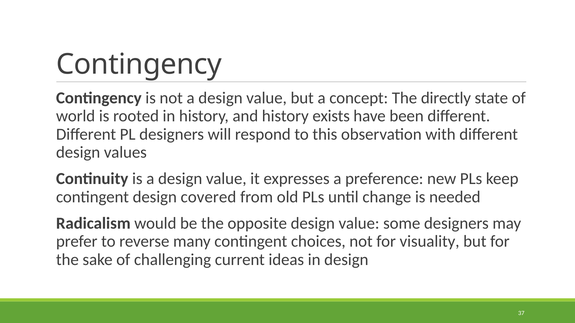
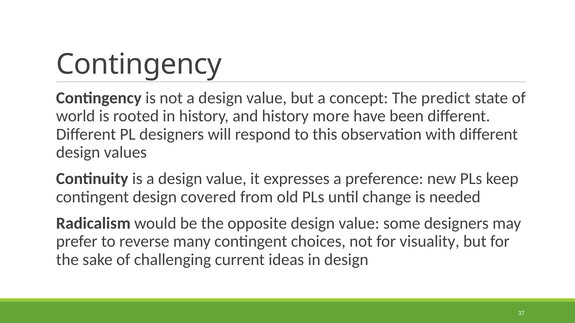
directly: directly -> predict
exists: exists -> more
